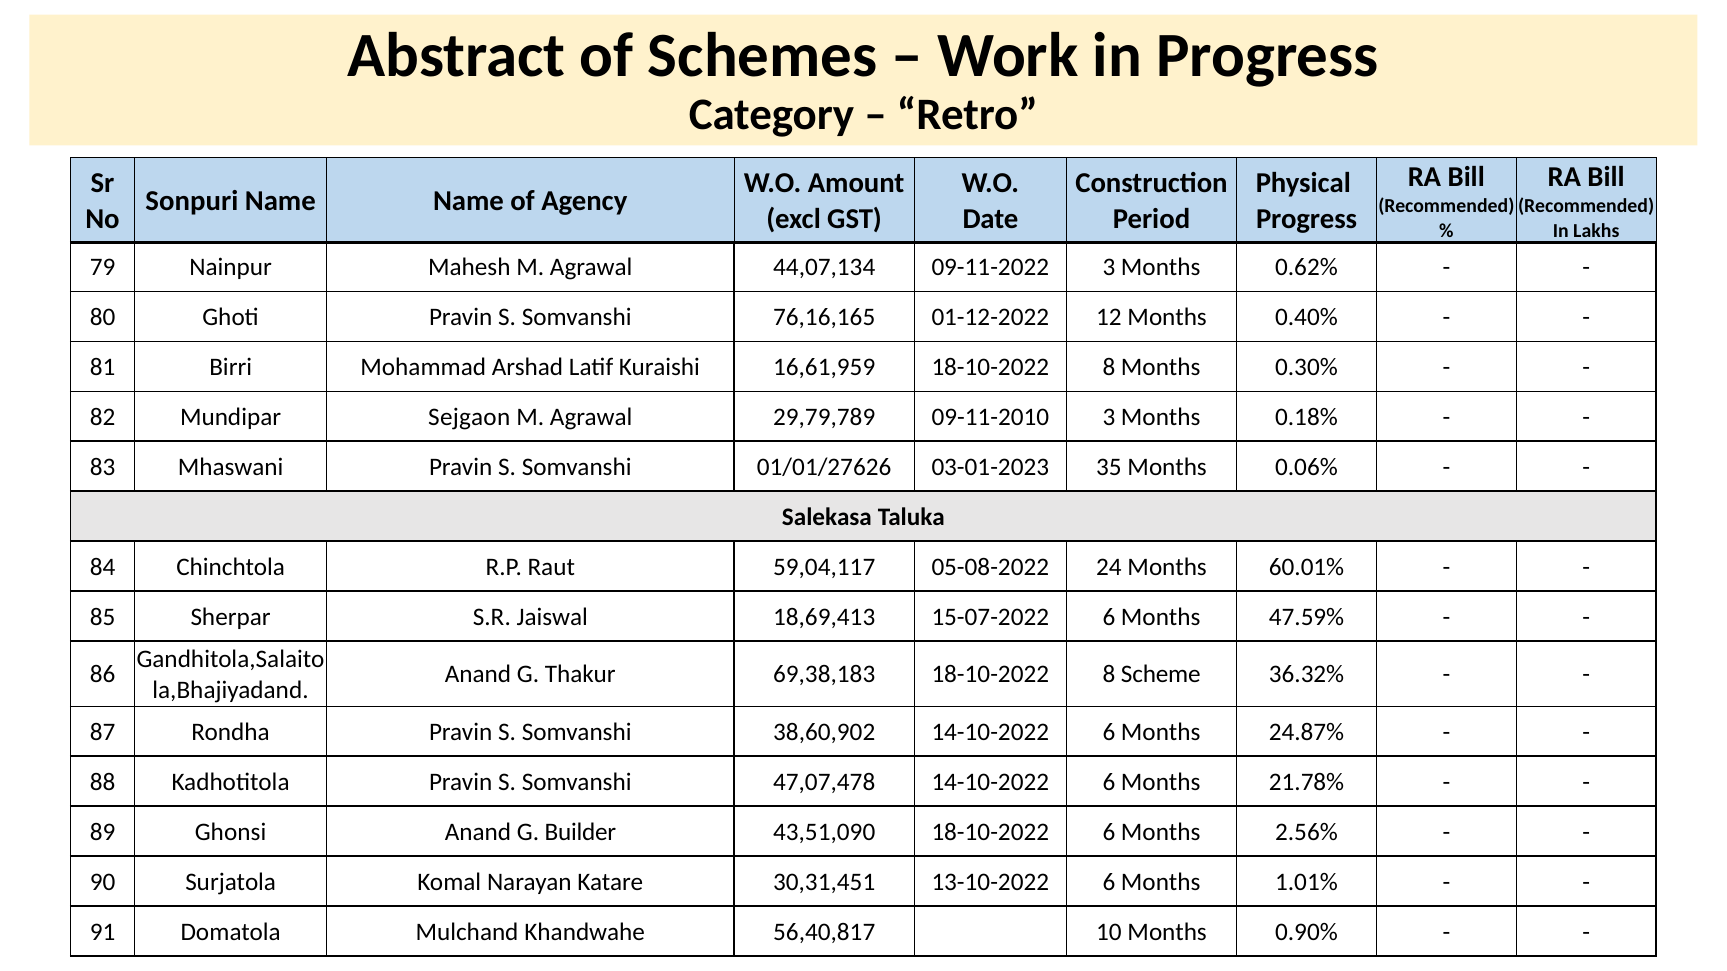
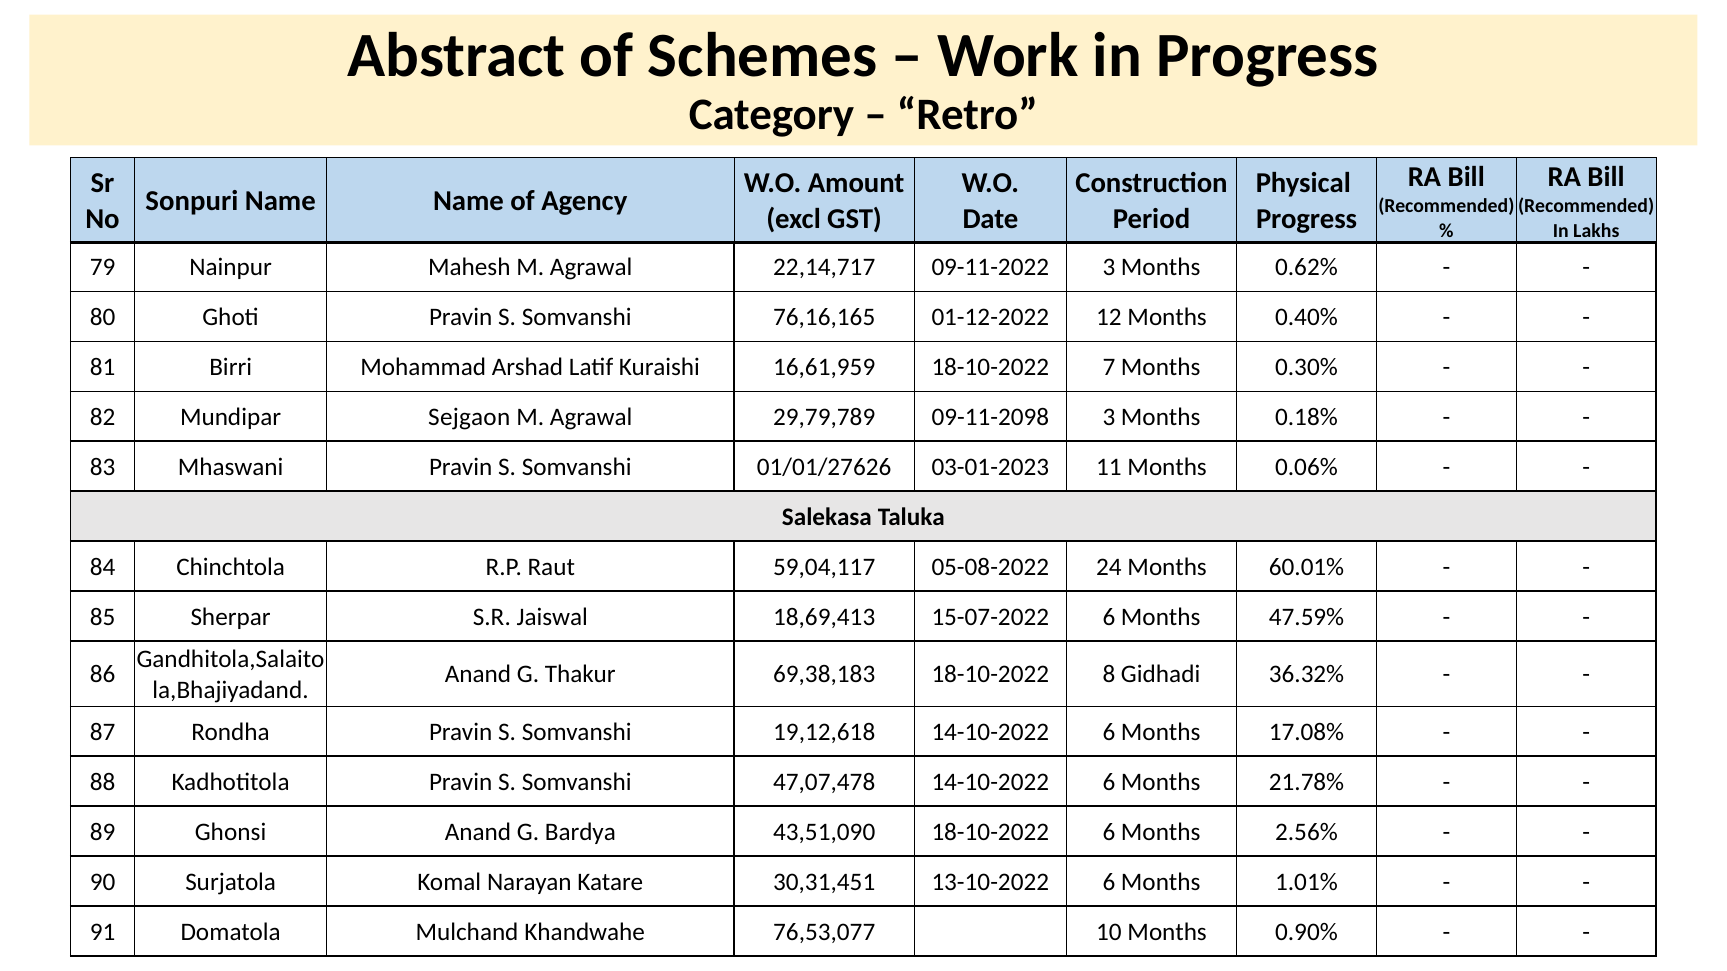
44,07,134: 44,07,134 -> 22,14,717
16,61,959 18-10-2022 8: 8 -> 7
09-11-2010: 09-11-2010 -> 09-11-2098
35: 35 -> 11
Scheme: Scheme -> Gidhadi
38,60,902: 38,60,902 -> 19,12,618
24.87%: 24.87% -> 17.08%
Builder: Builder -> Bardya
56,40,817: 56,40,817 -> 76,53,077
